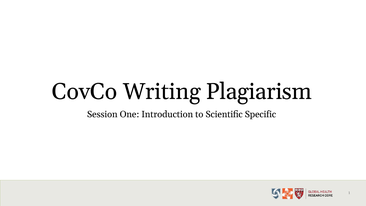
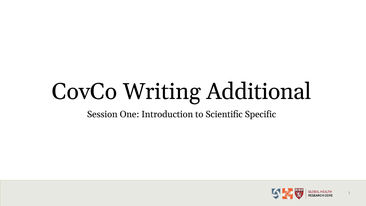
Plagiarism: Plagiarism -> Additional
